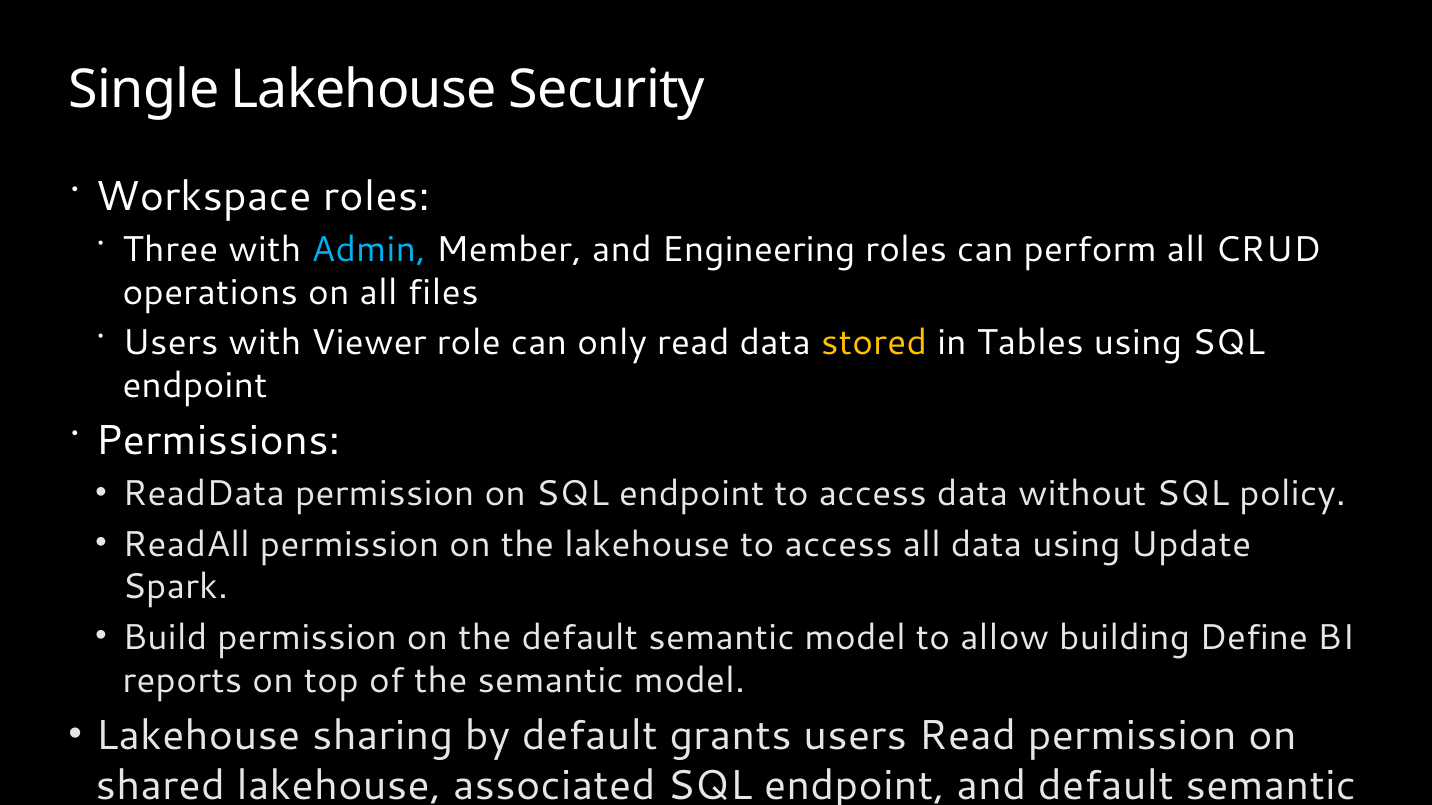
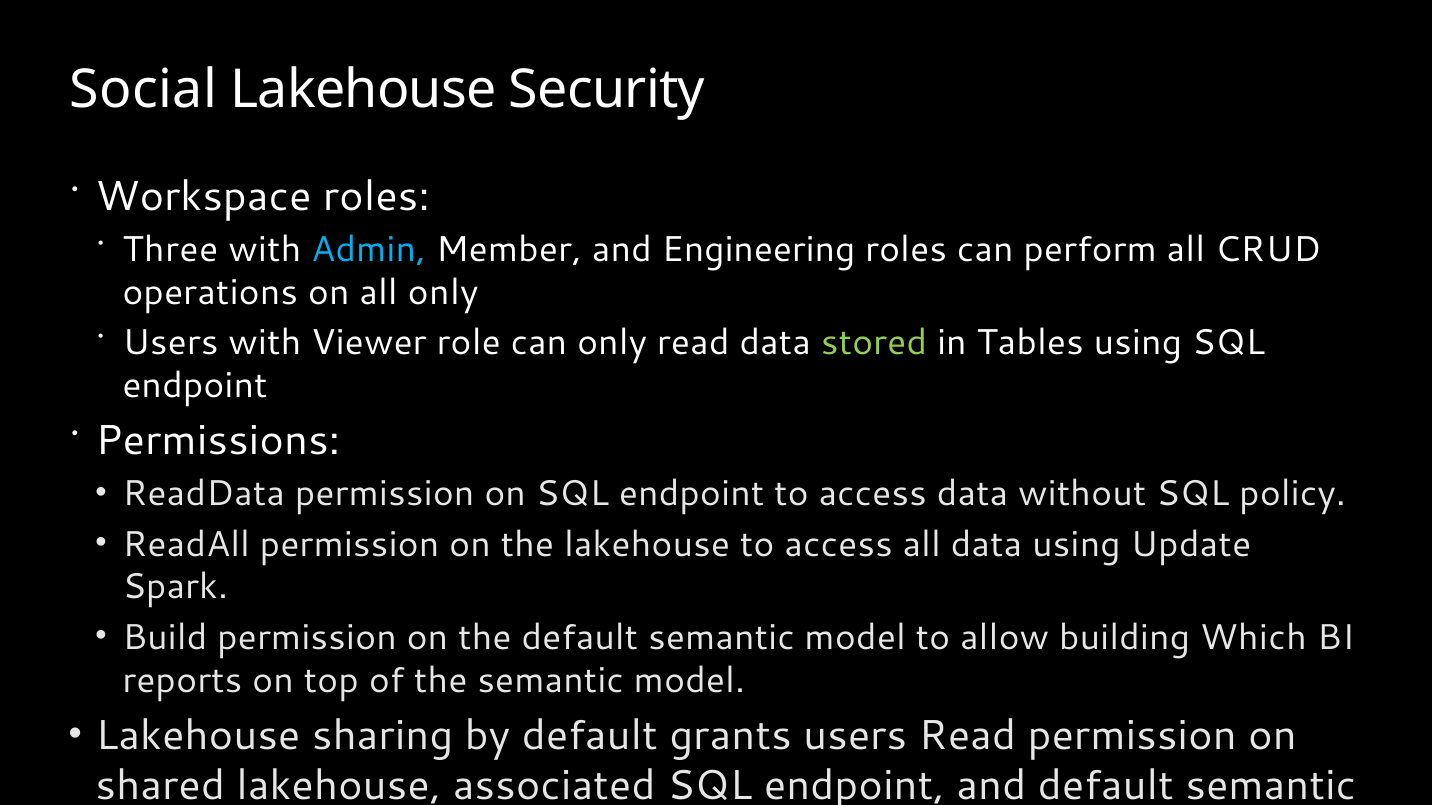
Single: Single -> Social
all files: files -> only
stored colour: yellow -> light green
Define: Define -> Which
